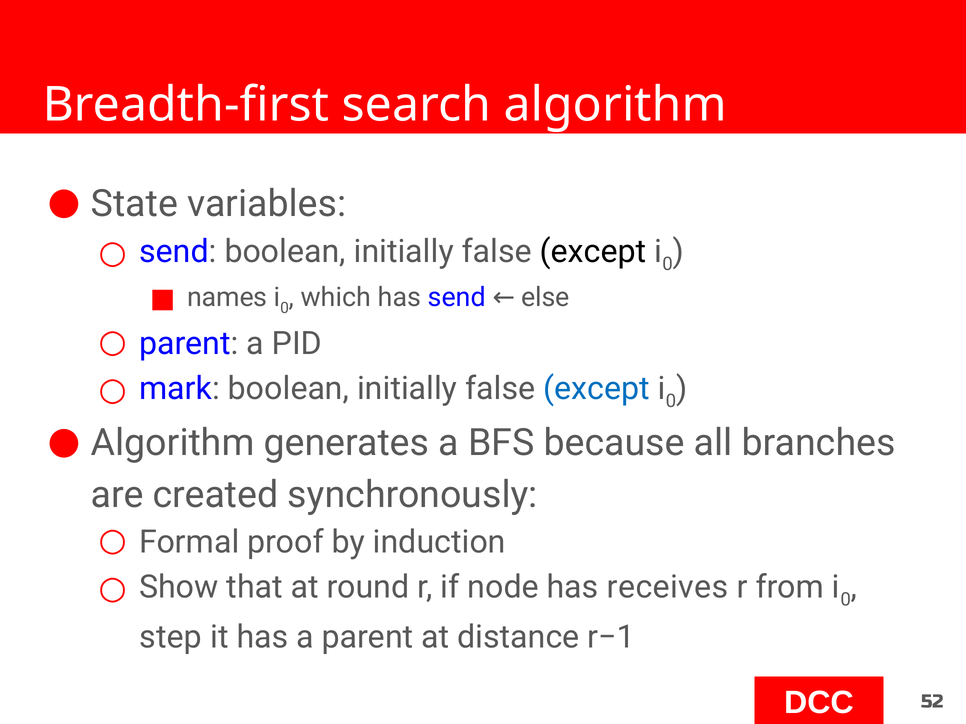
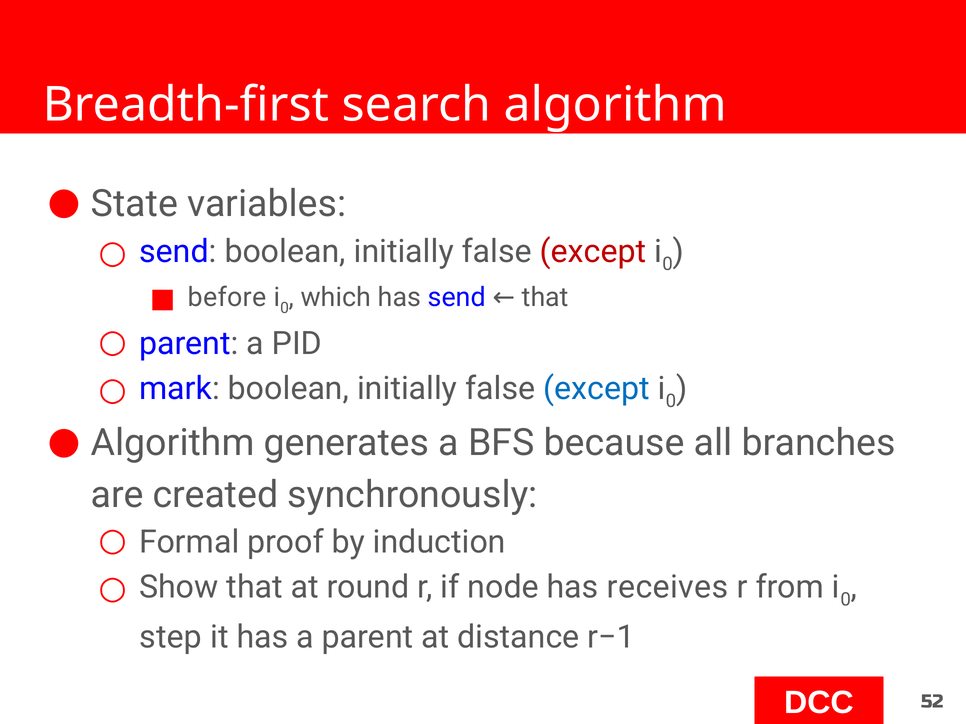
except at (593, 252) colour: black -> red
names: names -> before
send else: else -> that
